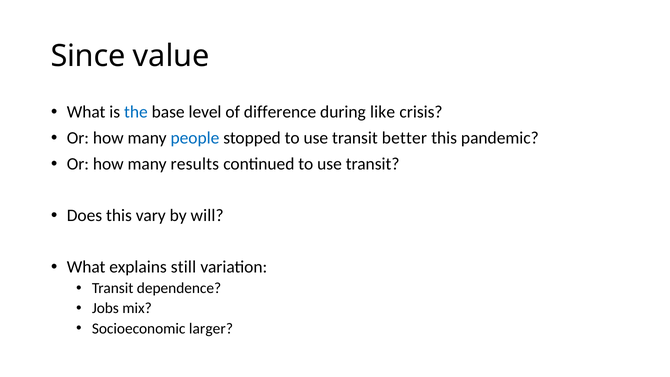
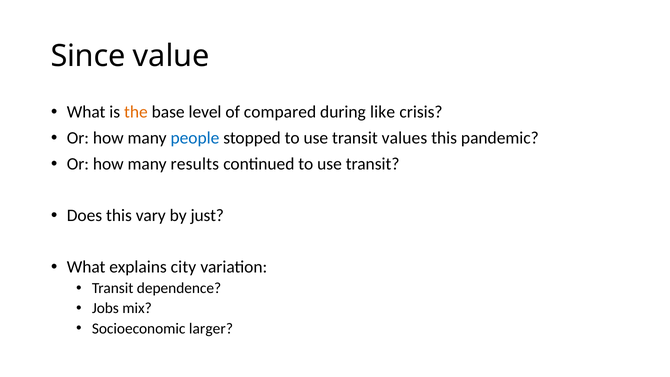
the colour: blue -> orange
difference: difference -> compared
better: better -> values
will: will -> just
still: still -> city
